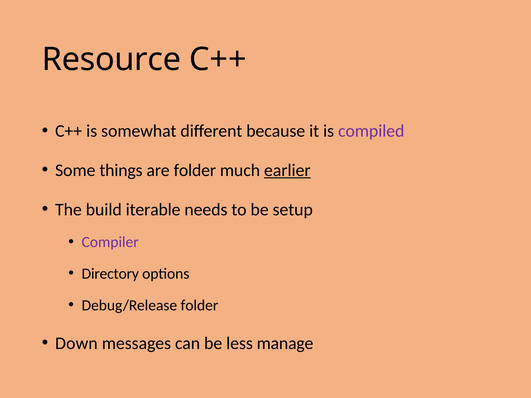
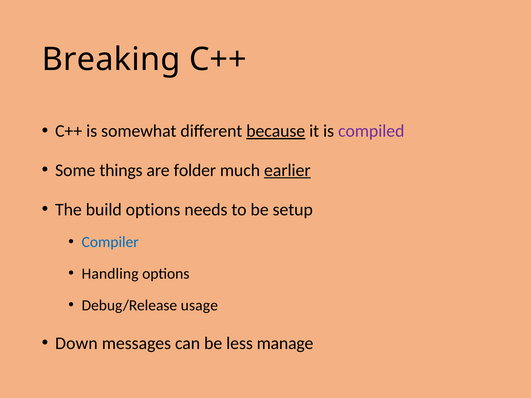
Resource: Resource -> Breaking
because underline: none -> present
build iterable: iterable -> options
Compiler colour: purple -> blue
Directory: Directory -> Handling
Debug/Release folder: folder -> usage
